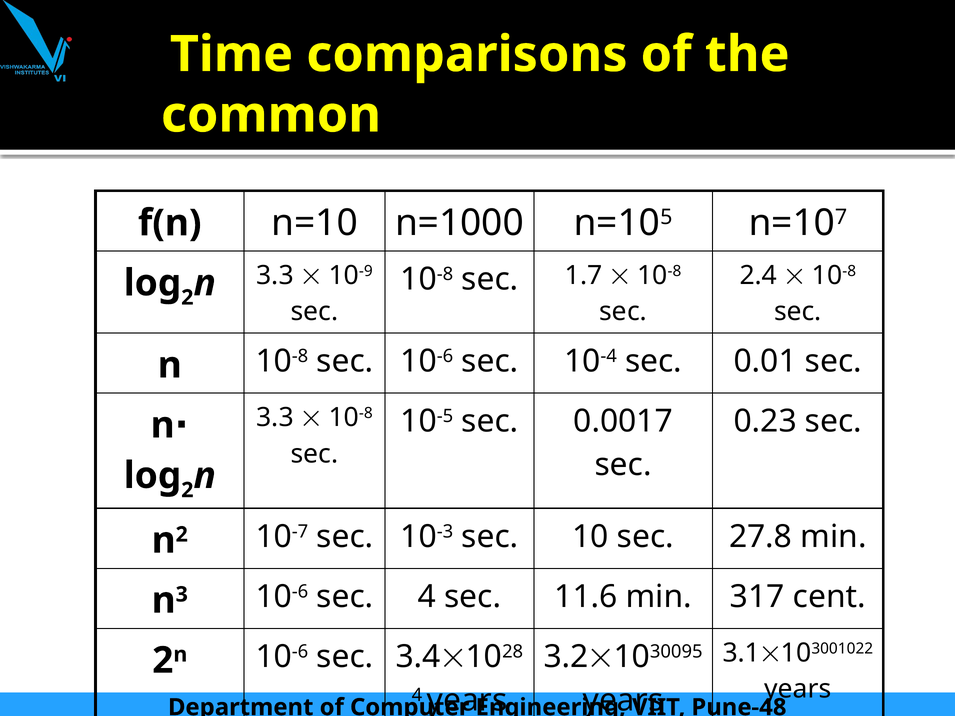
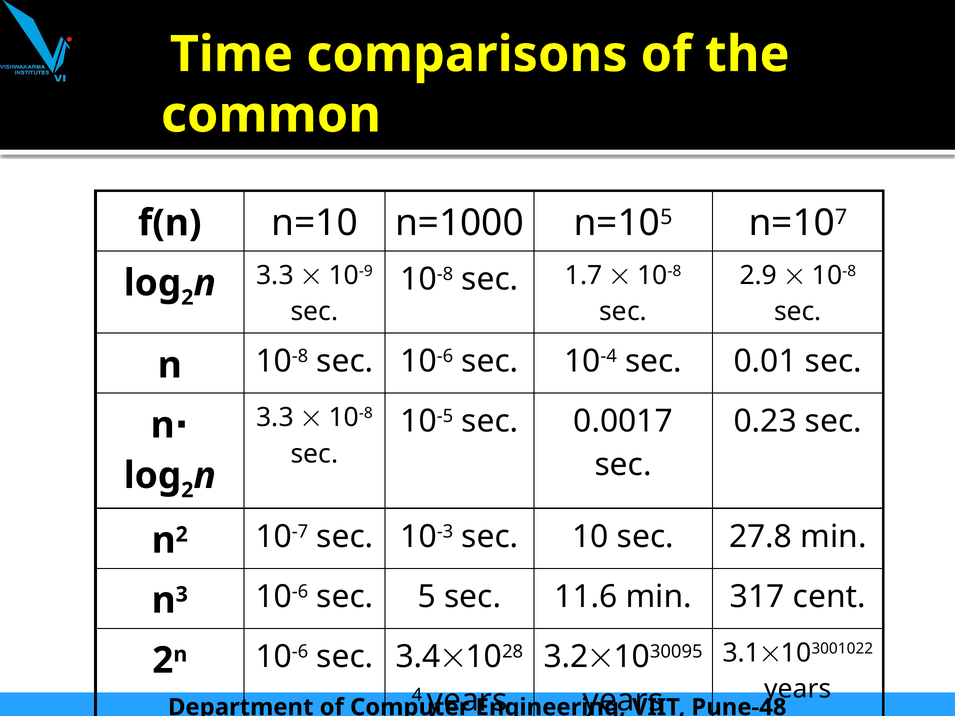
2.4: 2.4 -> 2.9
sec 4: 4 -> 5
